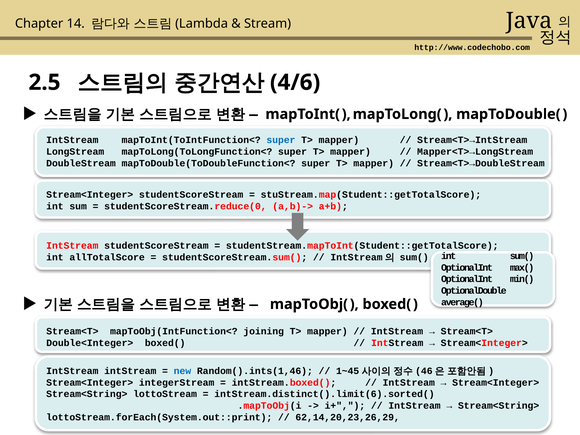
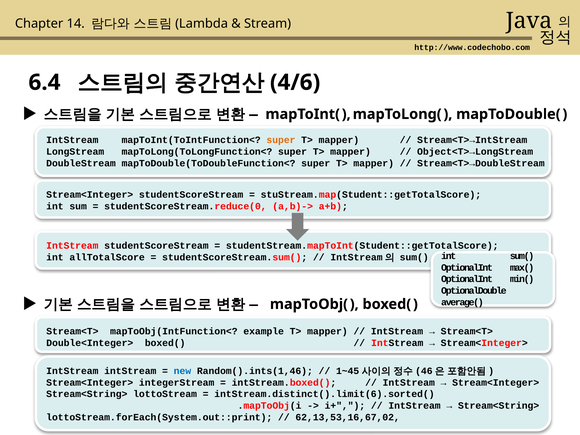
2.5: 2.5 -> 6.4
super at (281, 140) colour: blue -> orange
Mapper<T>→LongStream: Mapper<T>→LongStream -> Object<T>→LongStream
joining: joining -> example
62,14,20,23,26,29: 62,14,20,23,26,29 -> 62,13,53,16,67,02
